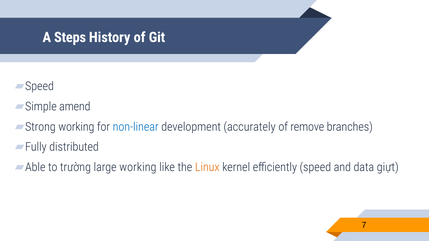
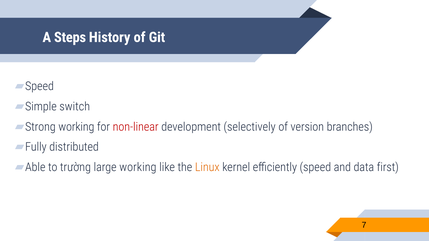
amend: amend -> switch
non-linear colour: blue -> red
accurately: accurately -> selectively
remove: remove -> version
giựt: giựt -> first
